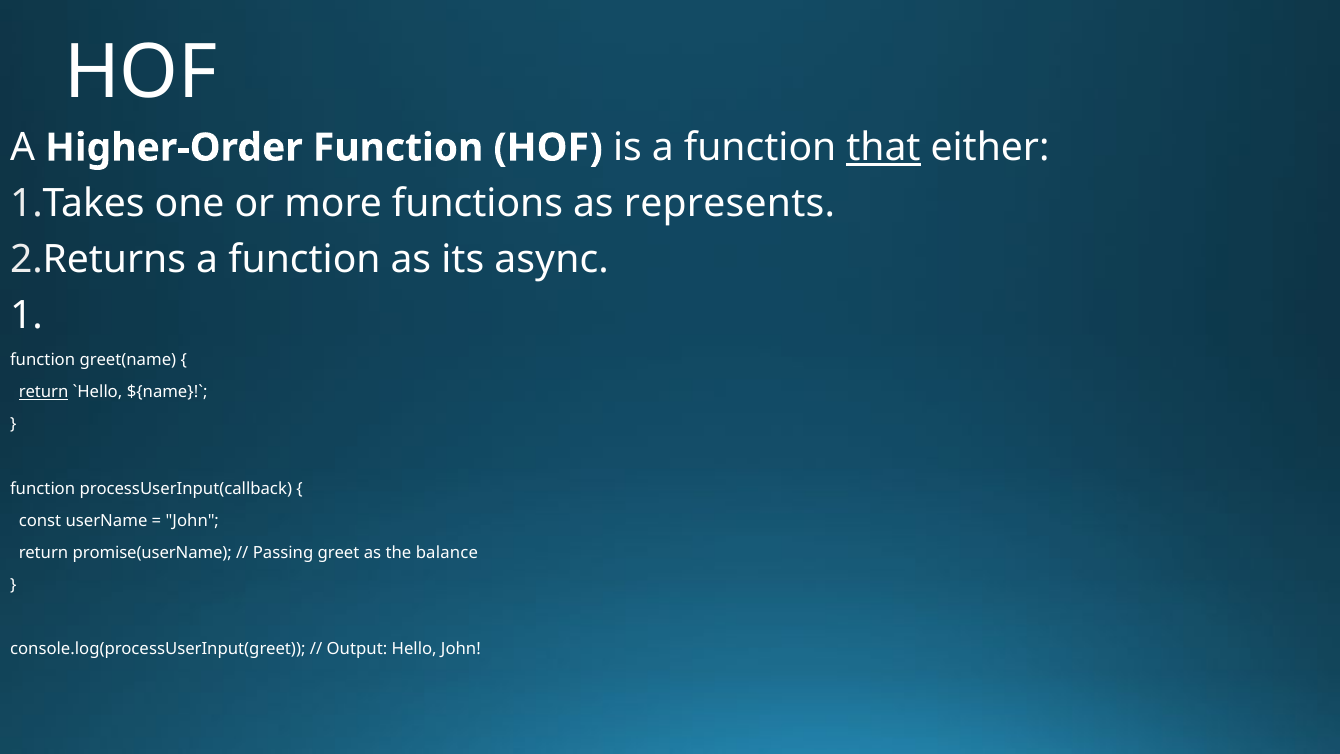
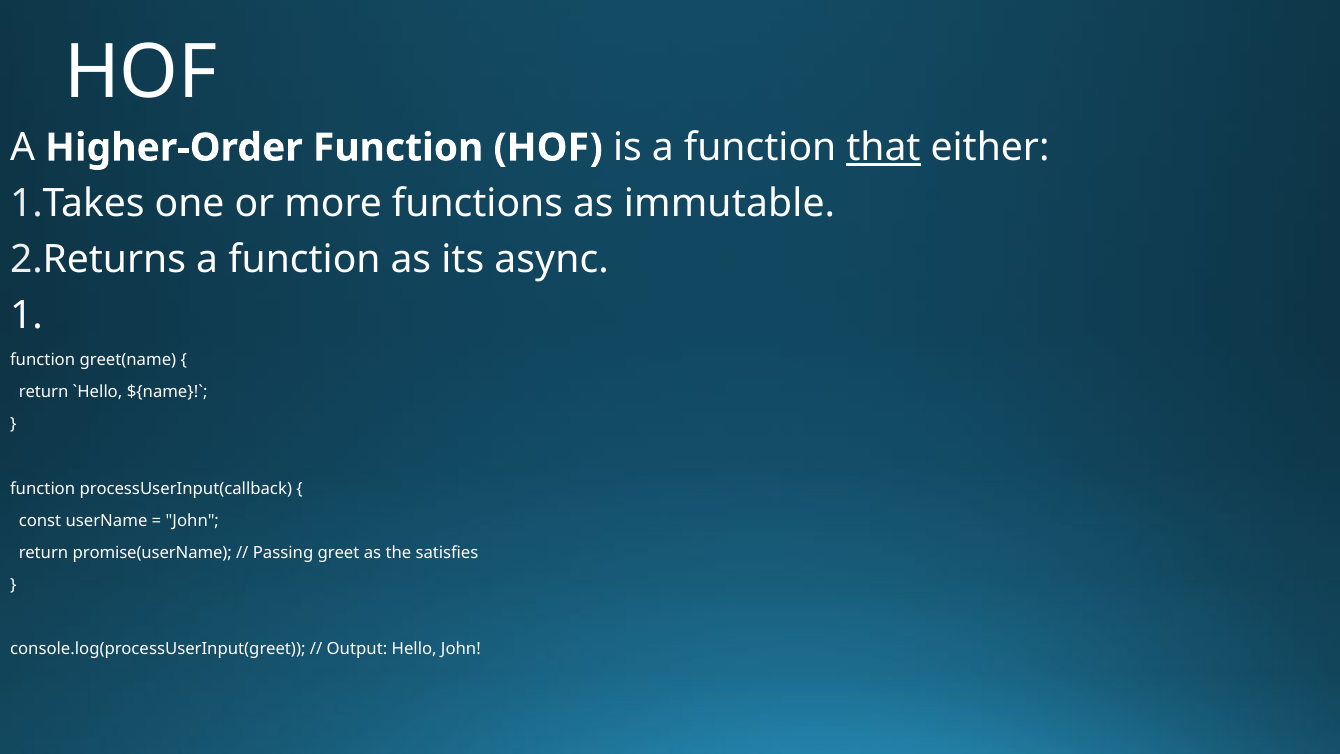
represents: represents -> immutable
return at (44, 392) underline: present -> none
balance: balance -> satisfies
